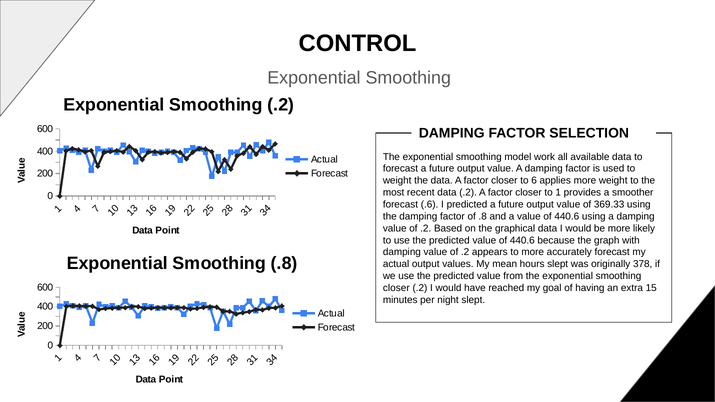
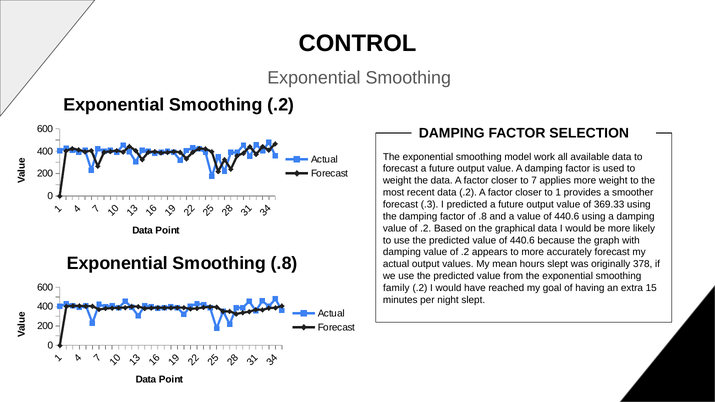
to 6: 6 -> 7
.6: .6 -> .3
closer at (396, 288): closer -> family
